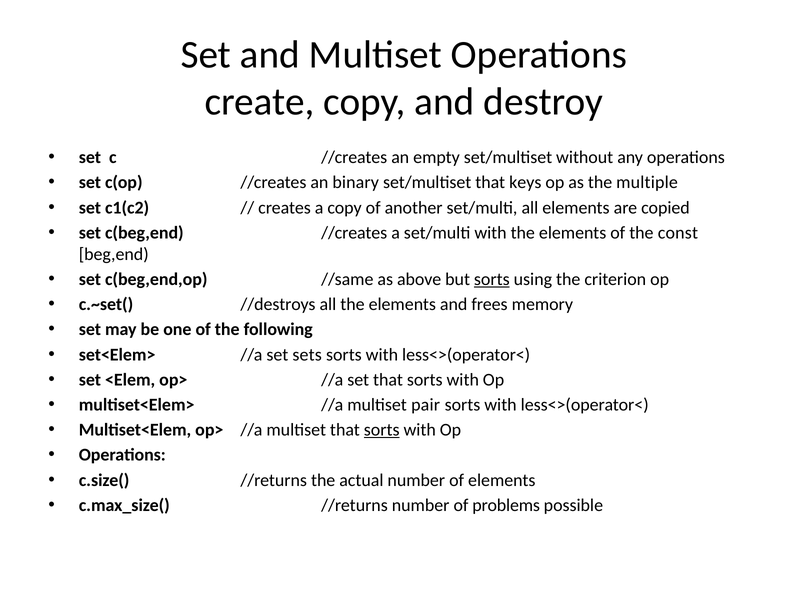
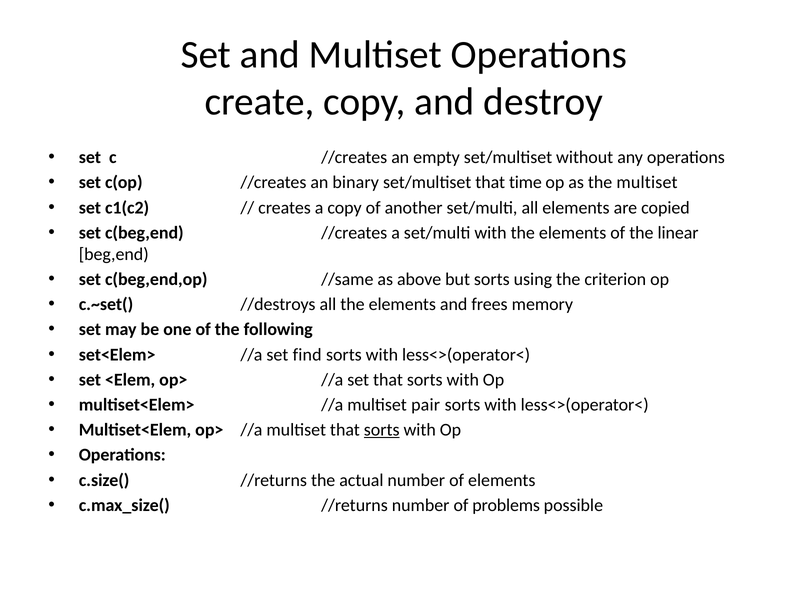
keys: keys -> time
the multiple: multiple -> multiset
const: const -> linear
sorts at (492, 279) underline: present -> none
sets: sets -> find
